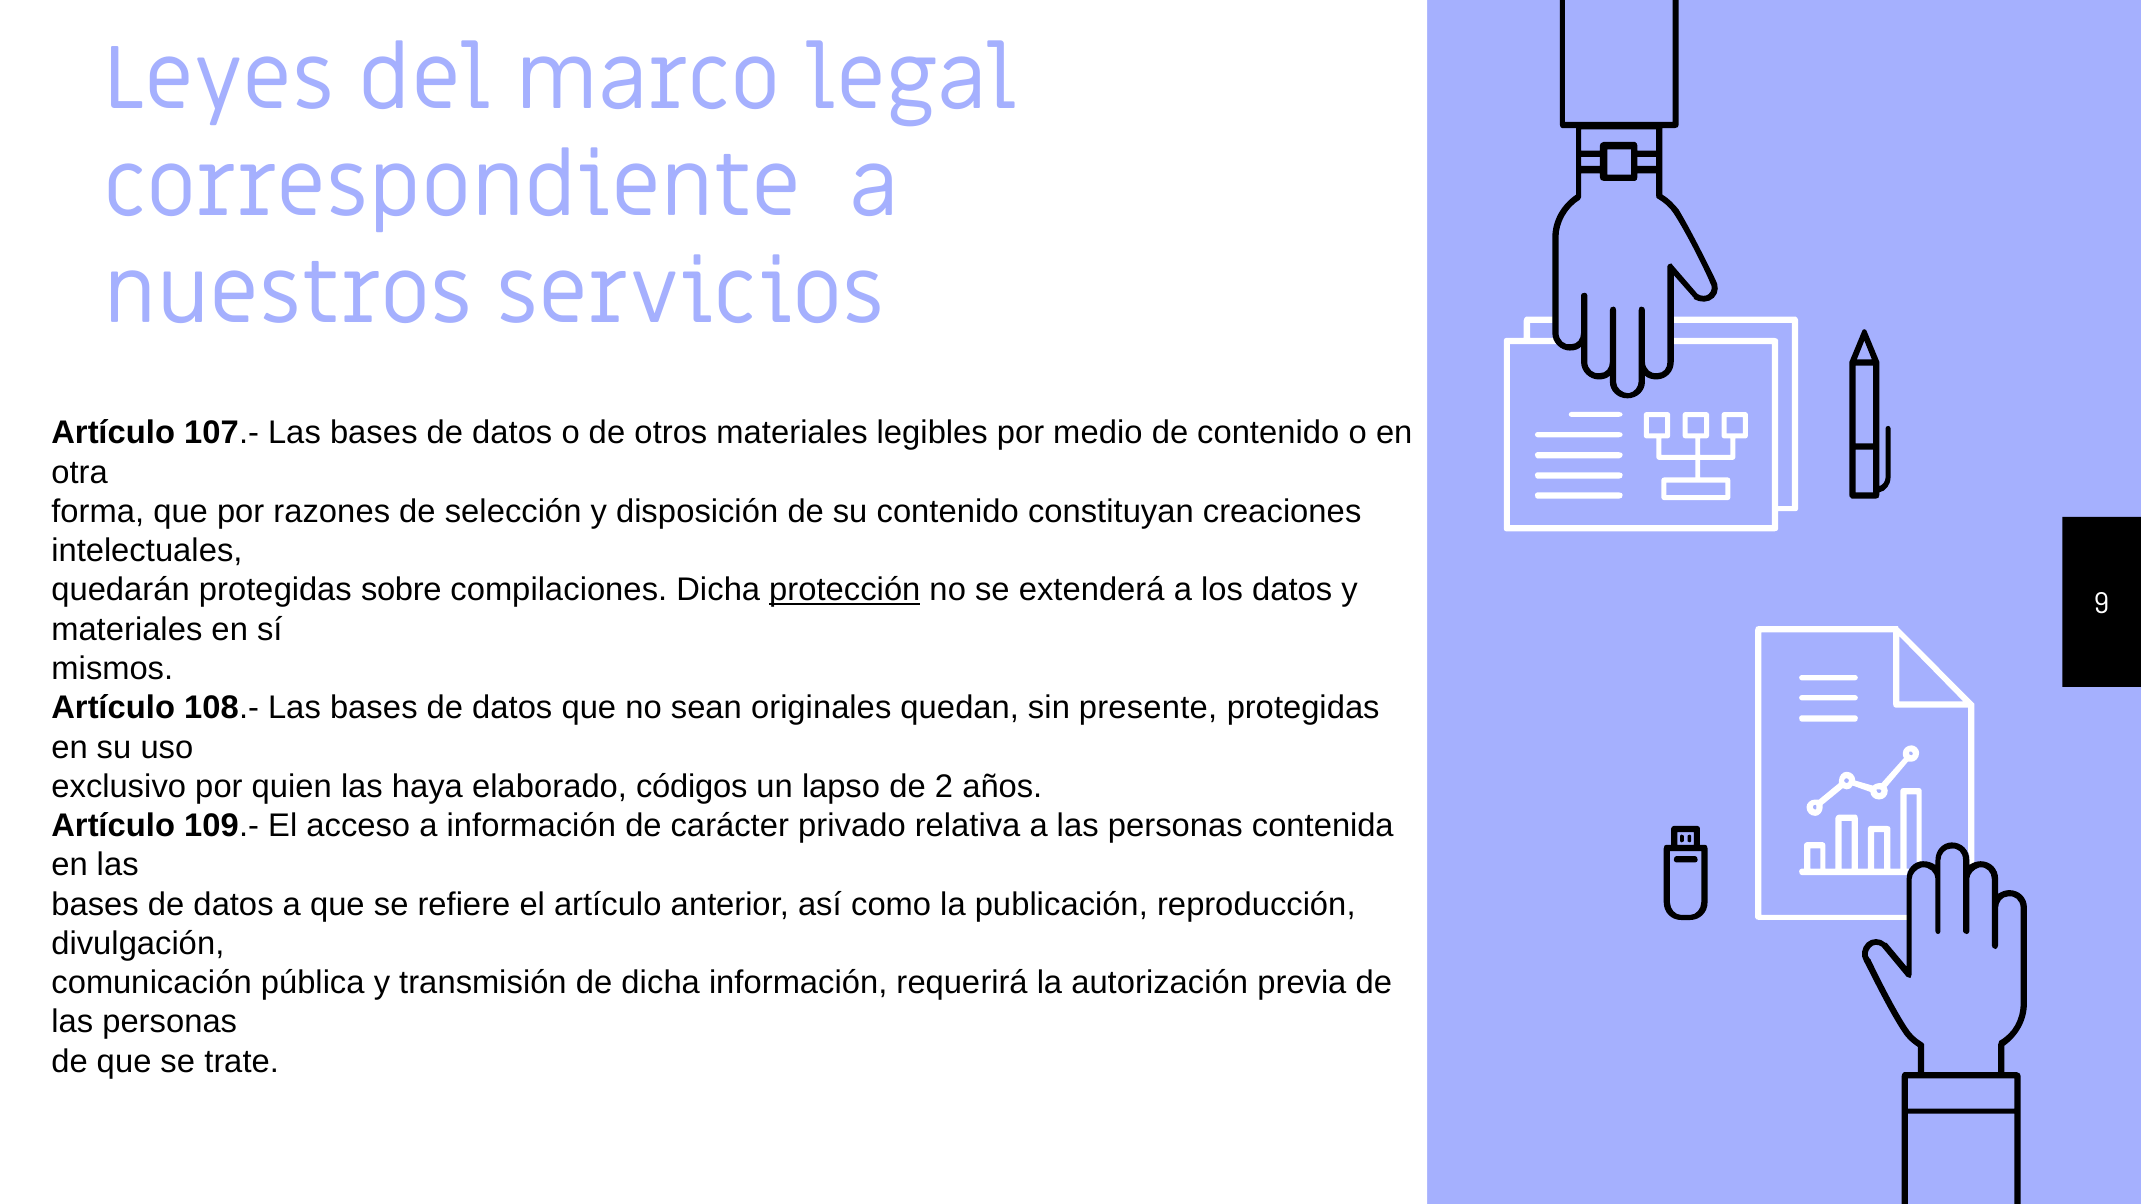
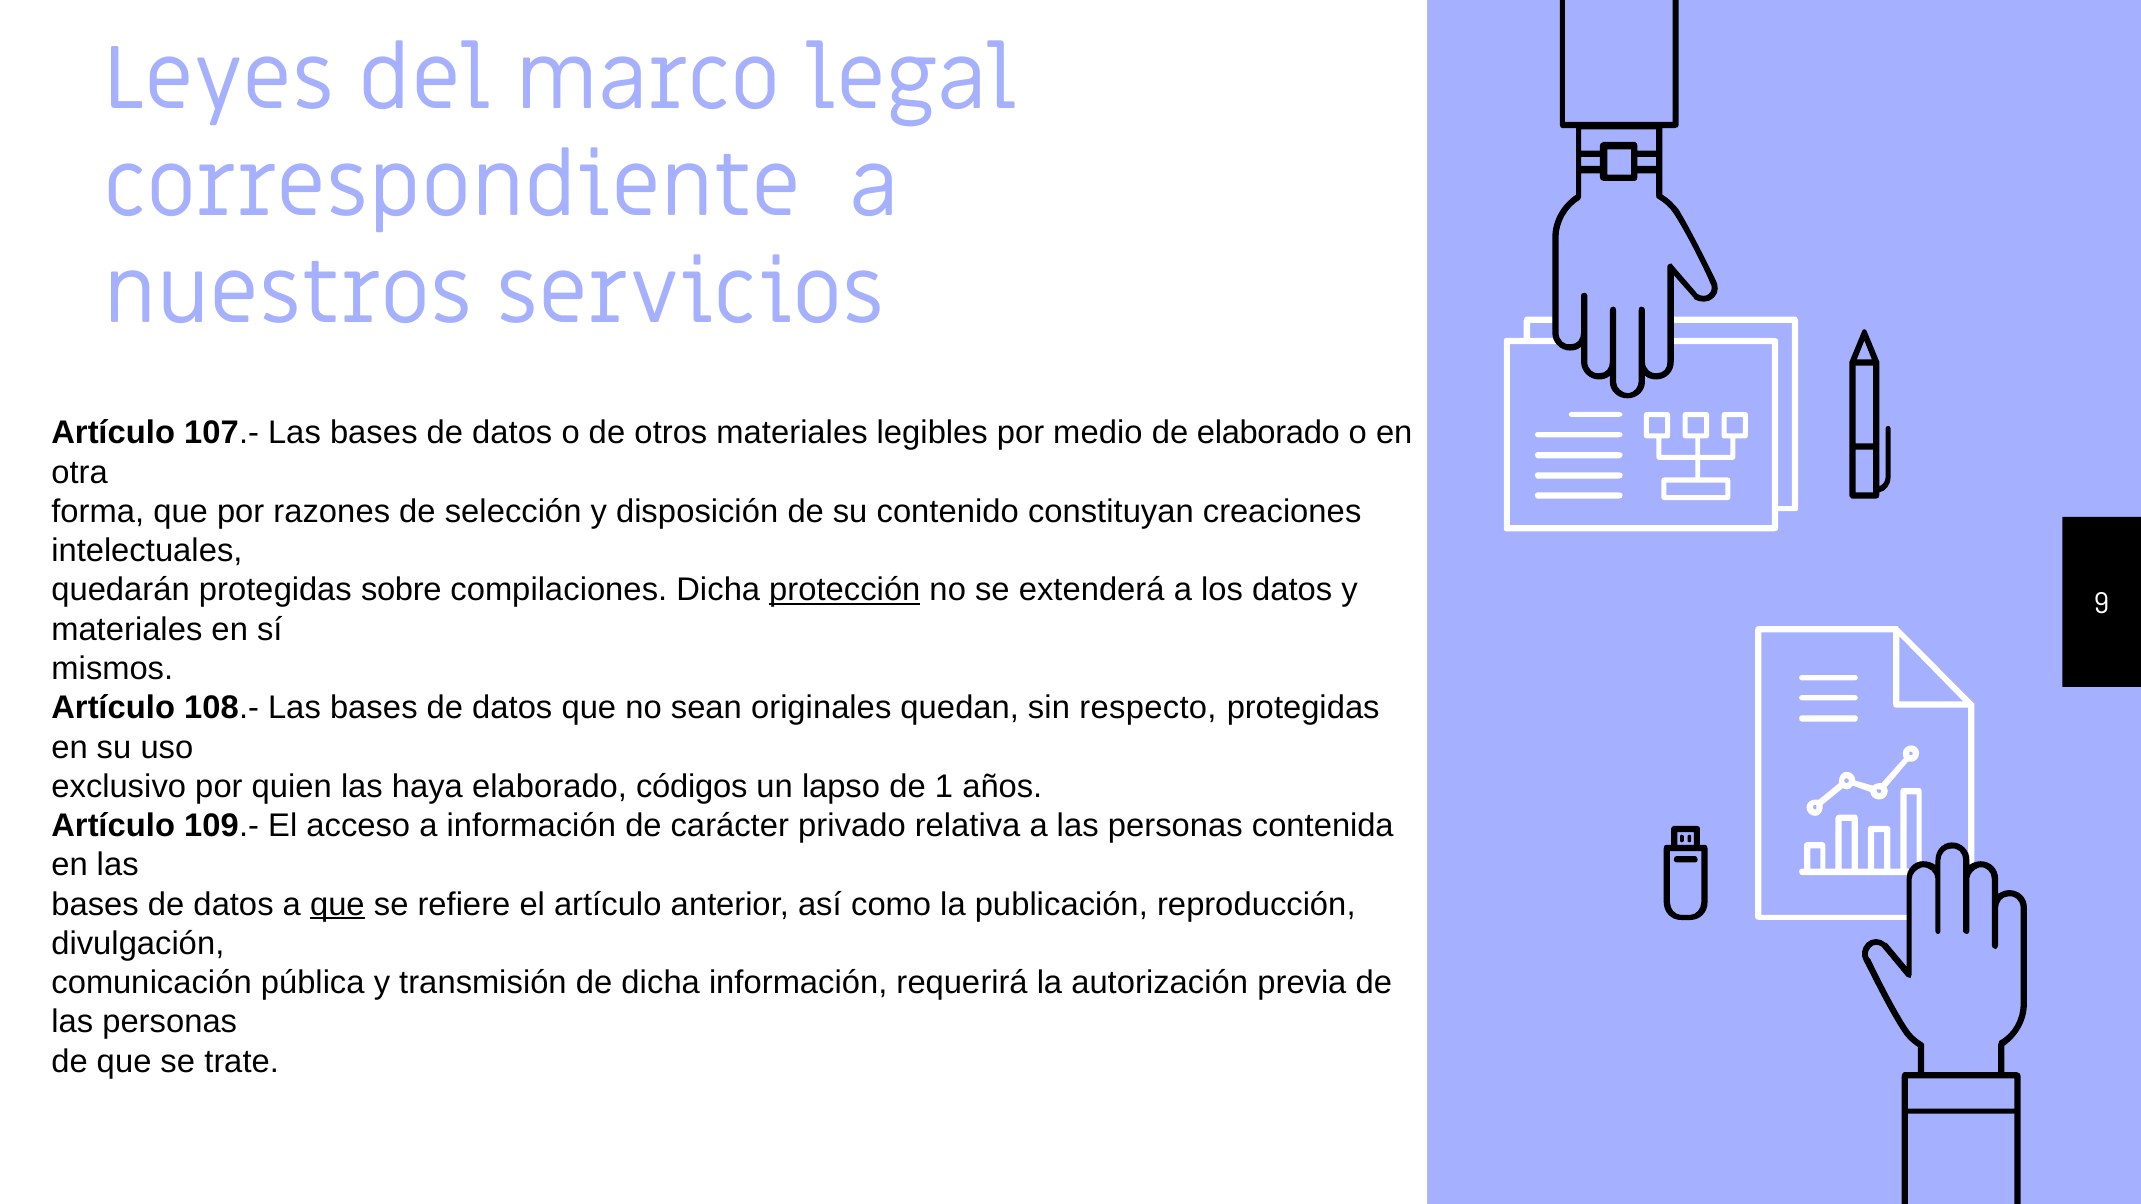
de contenido: contenido -> elaborado
presente: presente -> respecto
2: 2 -> 1
que at (337, 905) underline: none -> present
